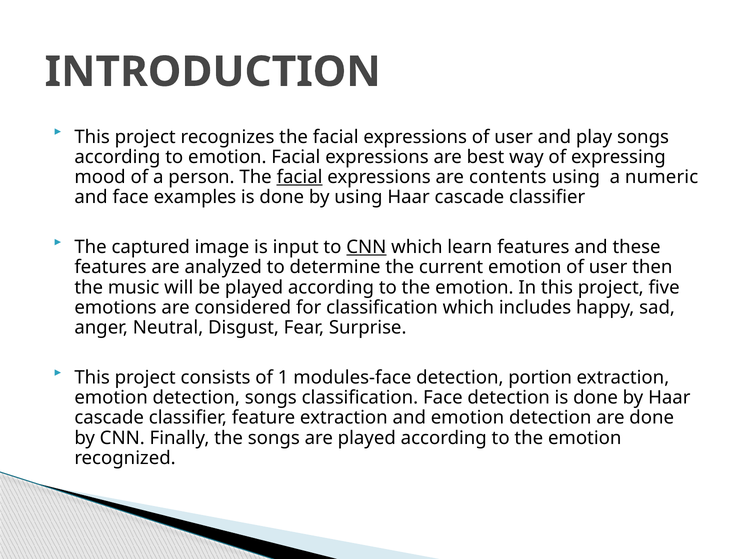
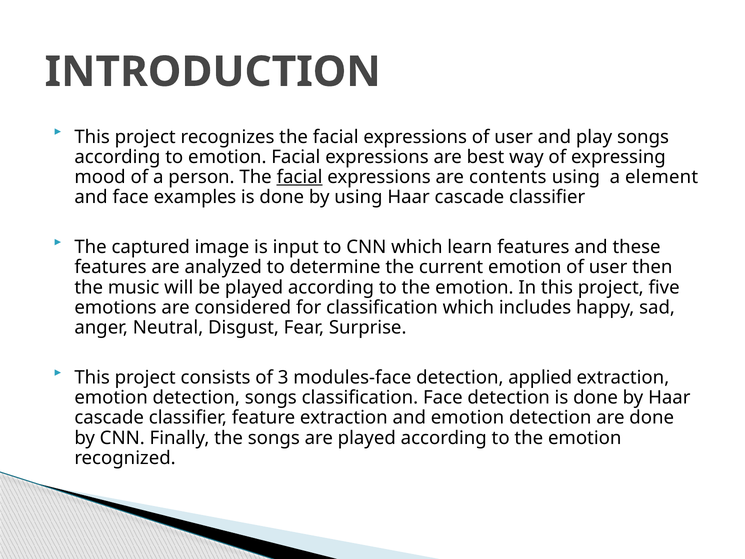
numeric: numeric -> element
CNN at (366, 247) underline: present -> none
1: 1 -> 3
portion: portion -> applied
